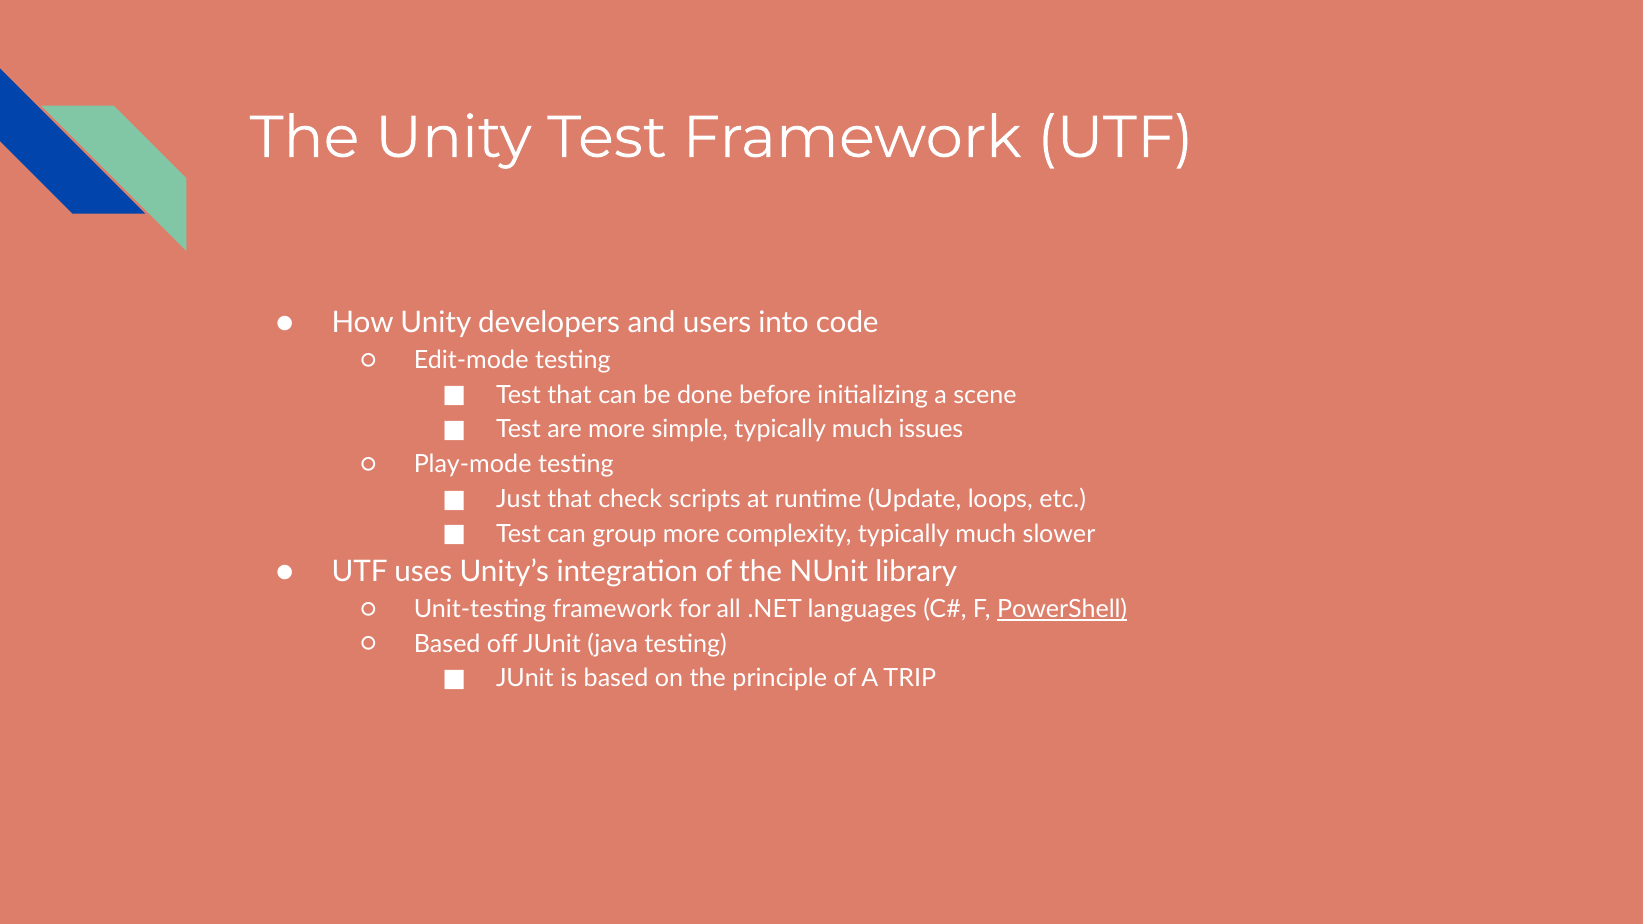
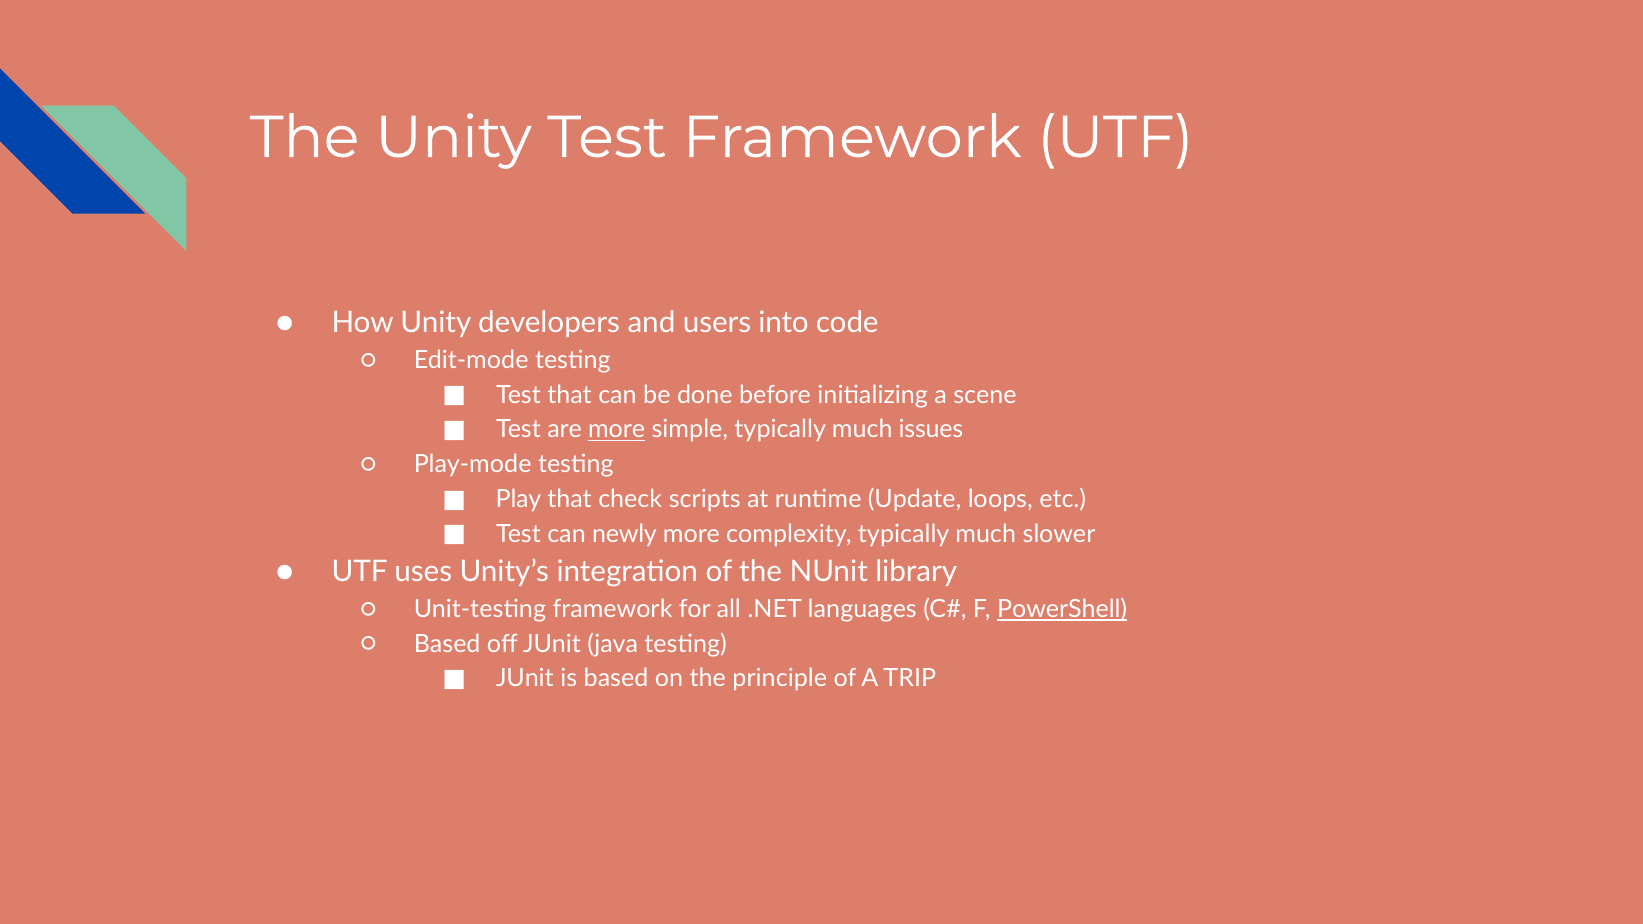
more at (617, 430) underline: none -> present
Just: Just -> Play
group: group -> newly
